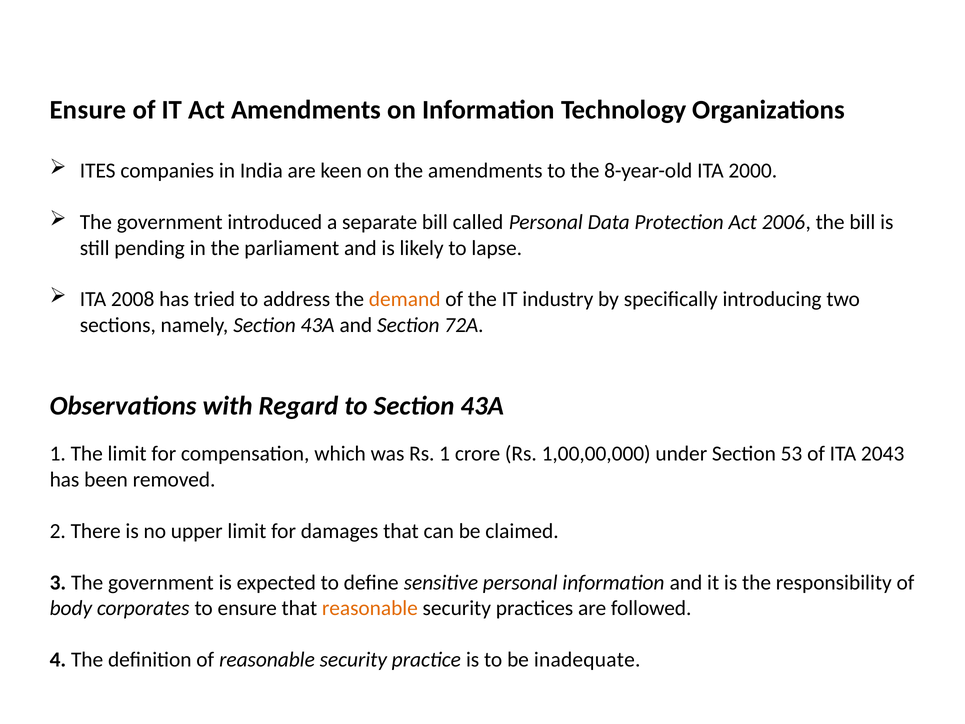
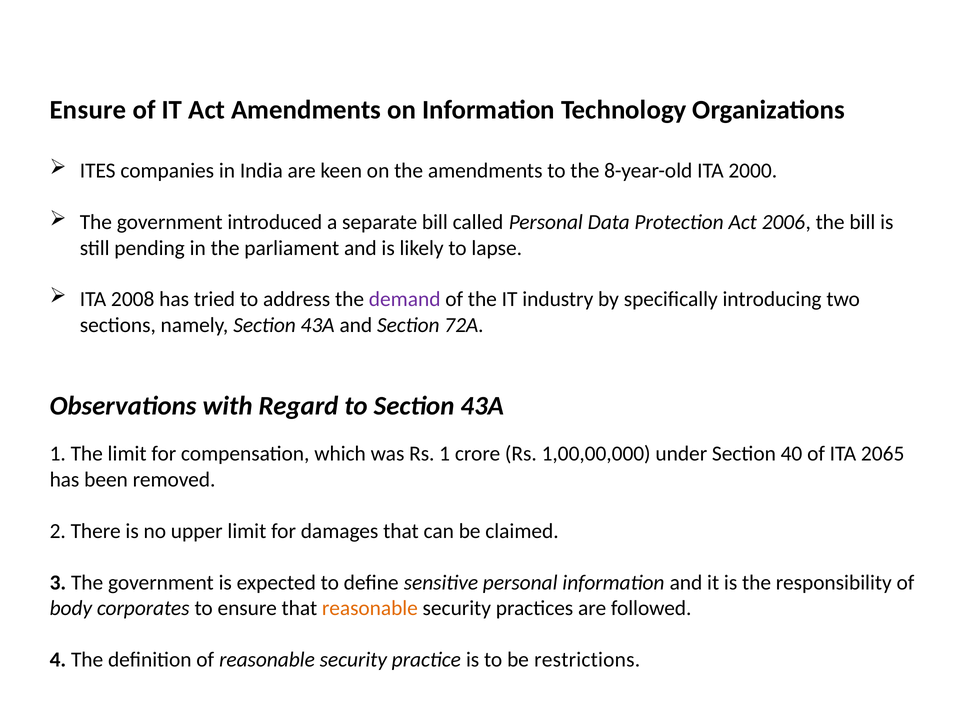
demand colour: orange -> purple
53: 53 -> 40
2043: 2043 -> 2065
inadequate: inadequate -> restrictions
